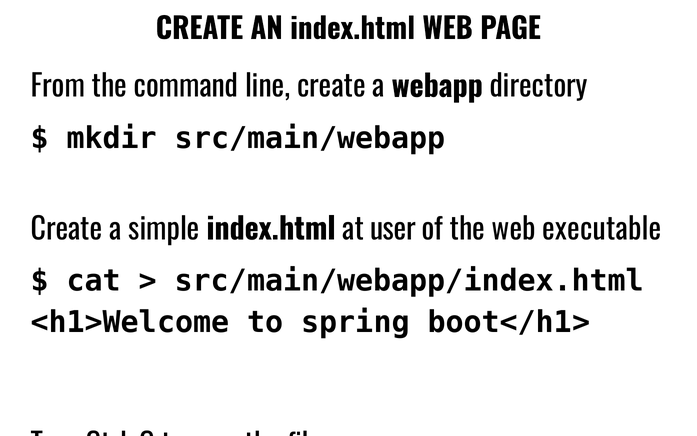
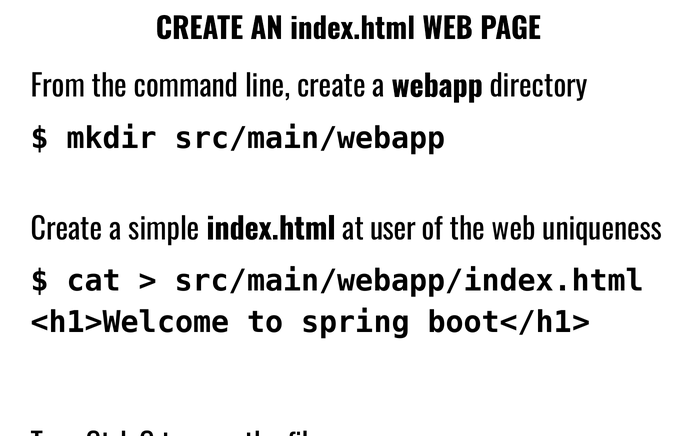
executable: executable -> uniqueness
